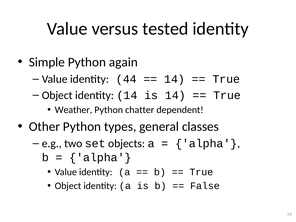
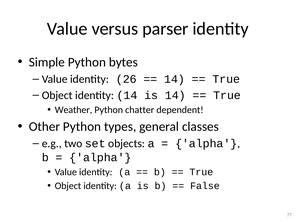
tested: tested -> parser
again: again -> bytes
44: 44 -> 26
